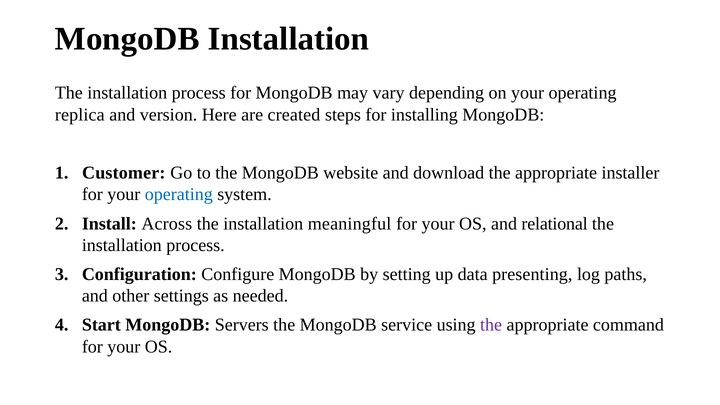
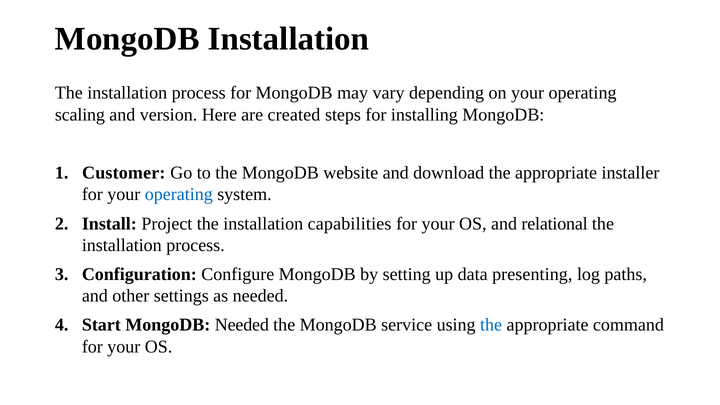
replica: replica -> scaling
Across: Across -> Project
meaningful: meaningful -> capabilities
MongoDB Servers: Servers -> Needed
the at (491, 325) colour: purple -> blue
